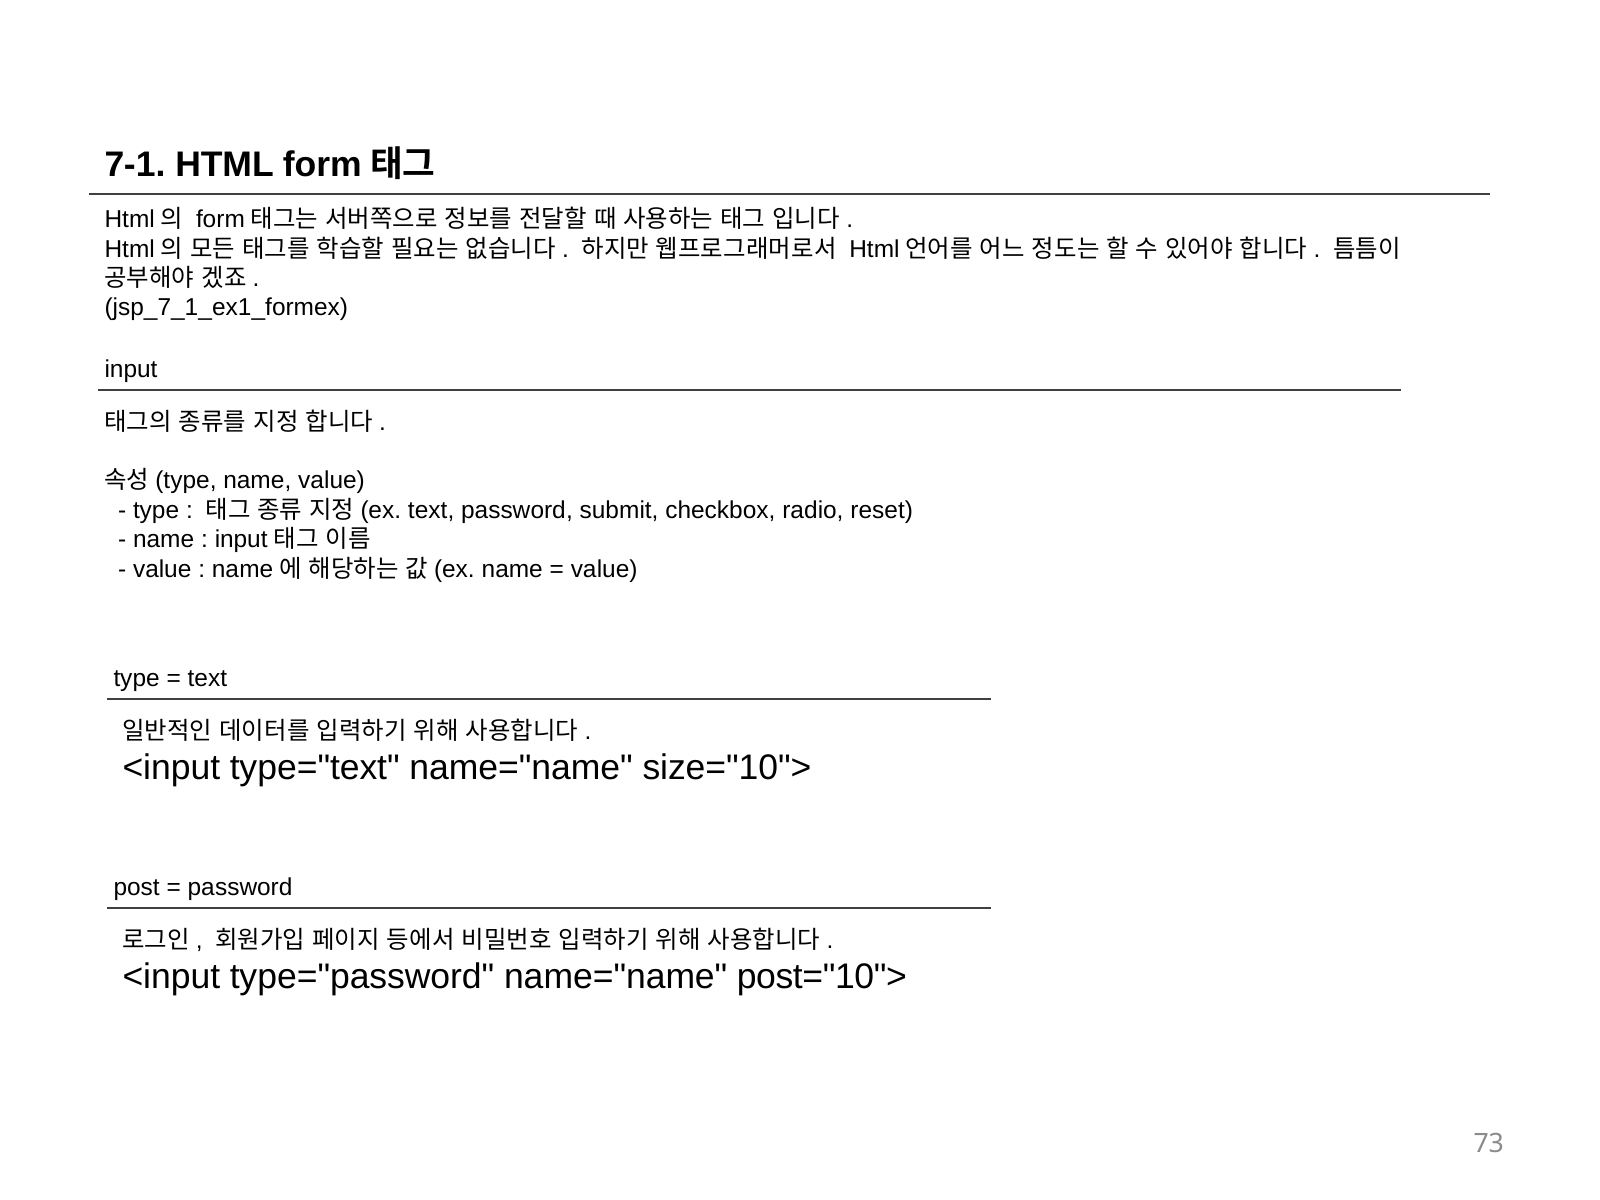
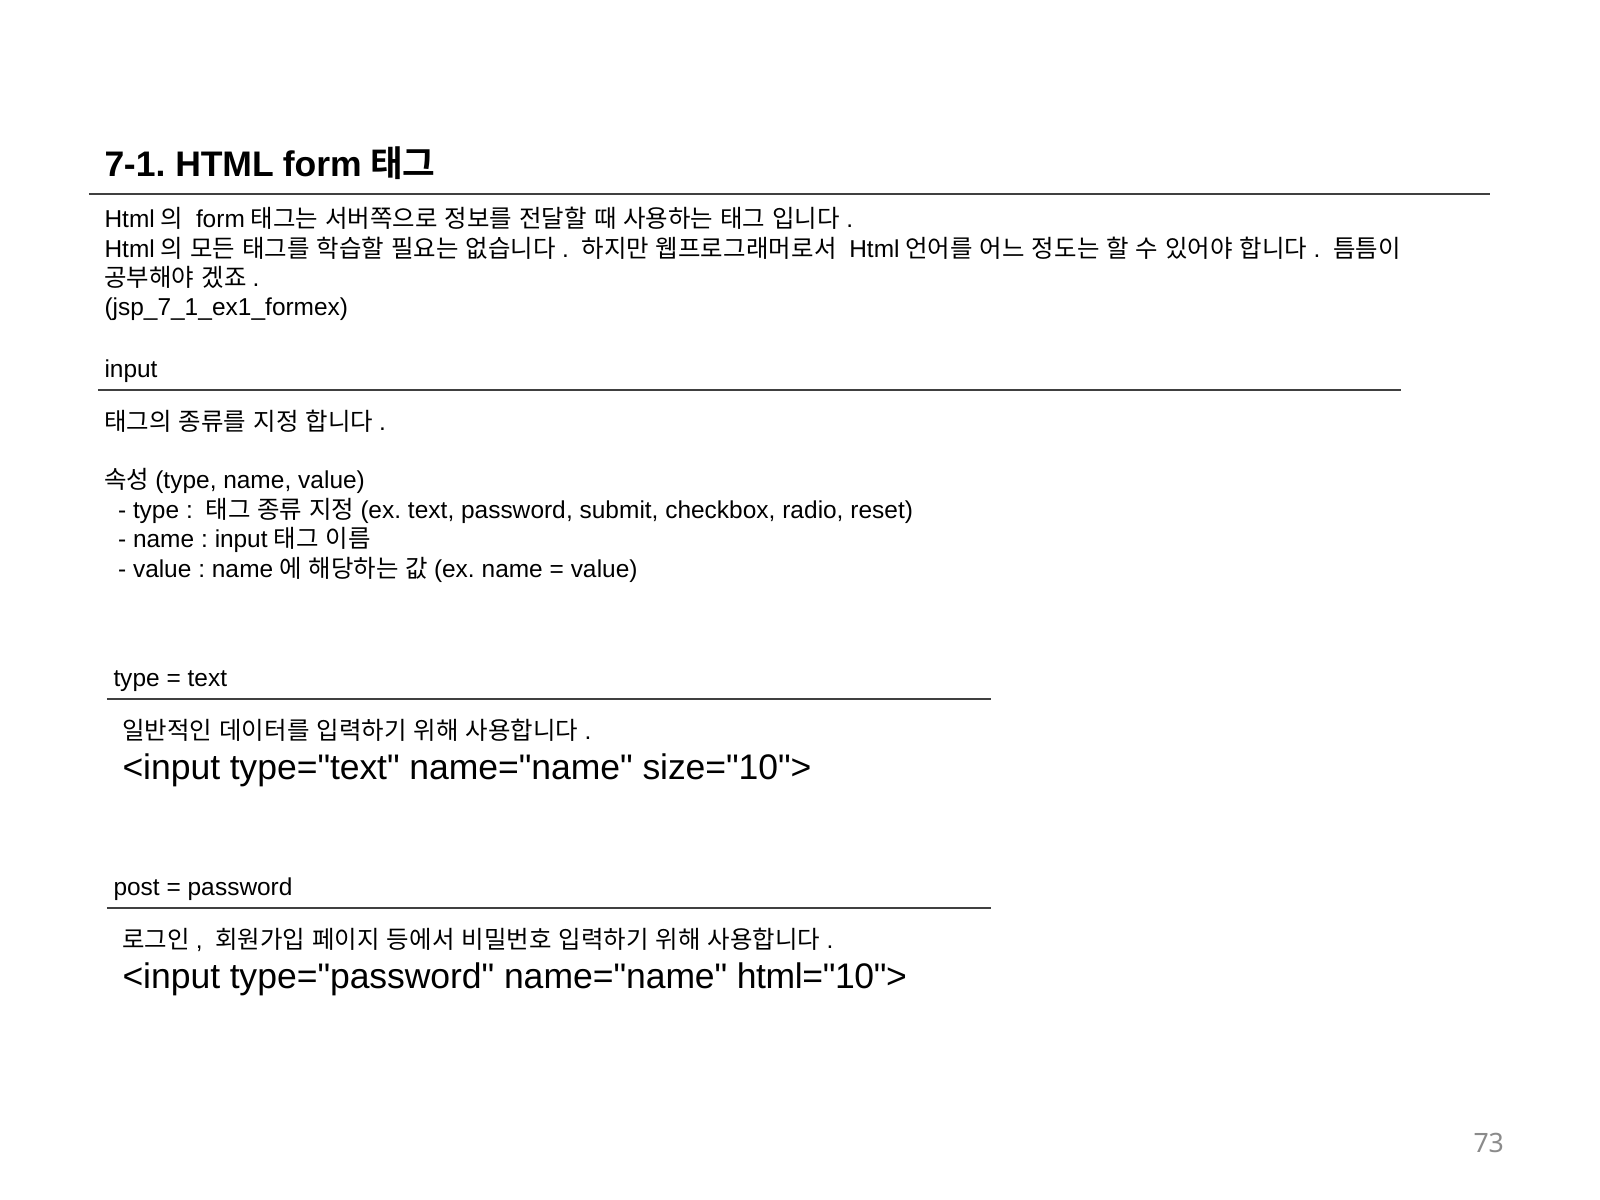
post="10">: post="10"> -> html="10">
